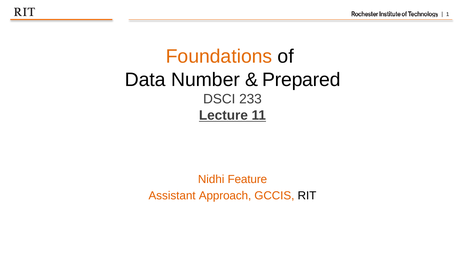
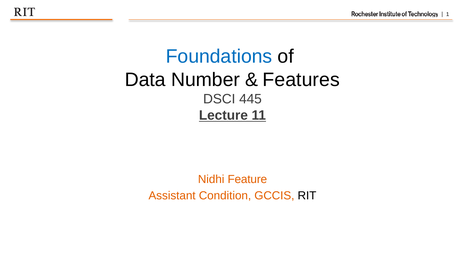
Foundations colour: orange -> blue
Prepared: Prepared -> Features
233: 233 -> 445
Approach: Approach -> Condition
